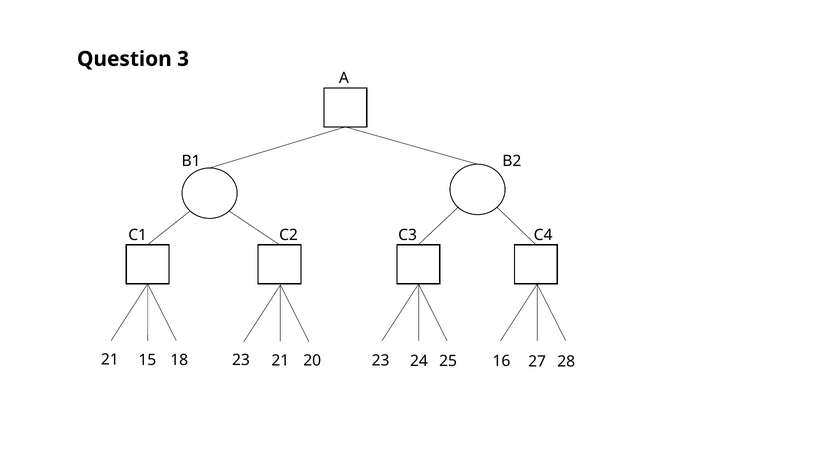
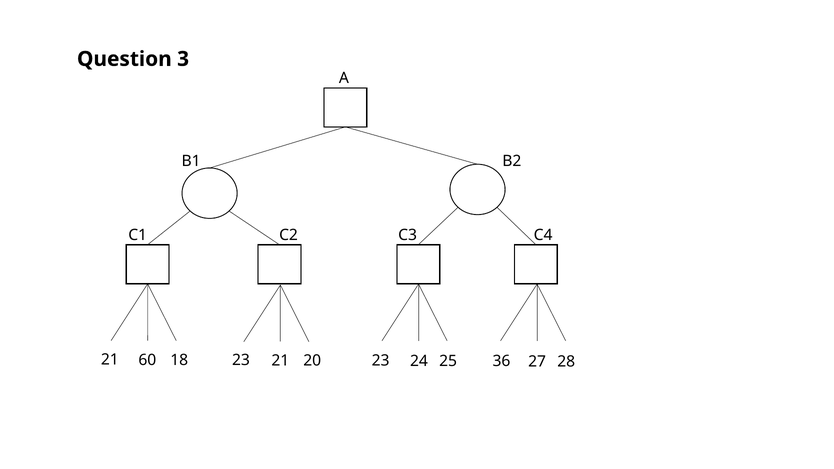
15: 15 -> 60
16: 16 -> 36
